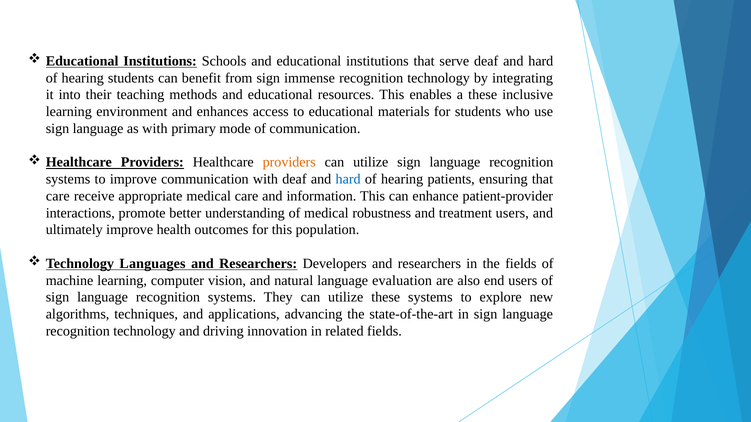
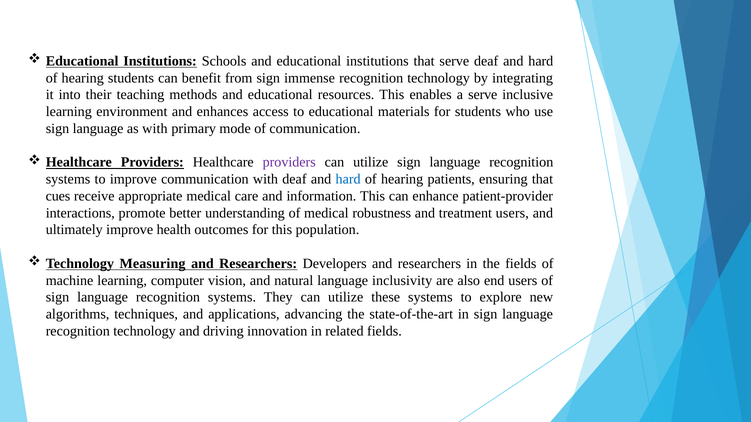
a these: these -> serve
providers at (289, 162) colour: orange -> purple
care at (58, 196): care -> cues
Languages: Languages -> Measuring
evaluation: evaluation -> inclusivity
